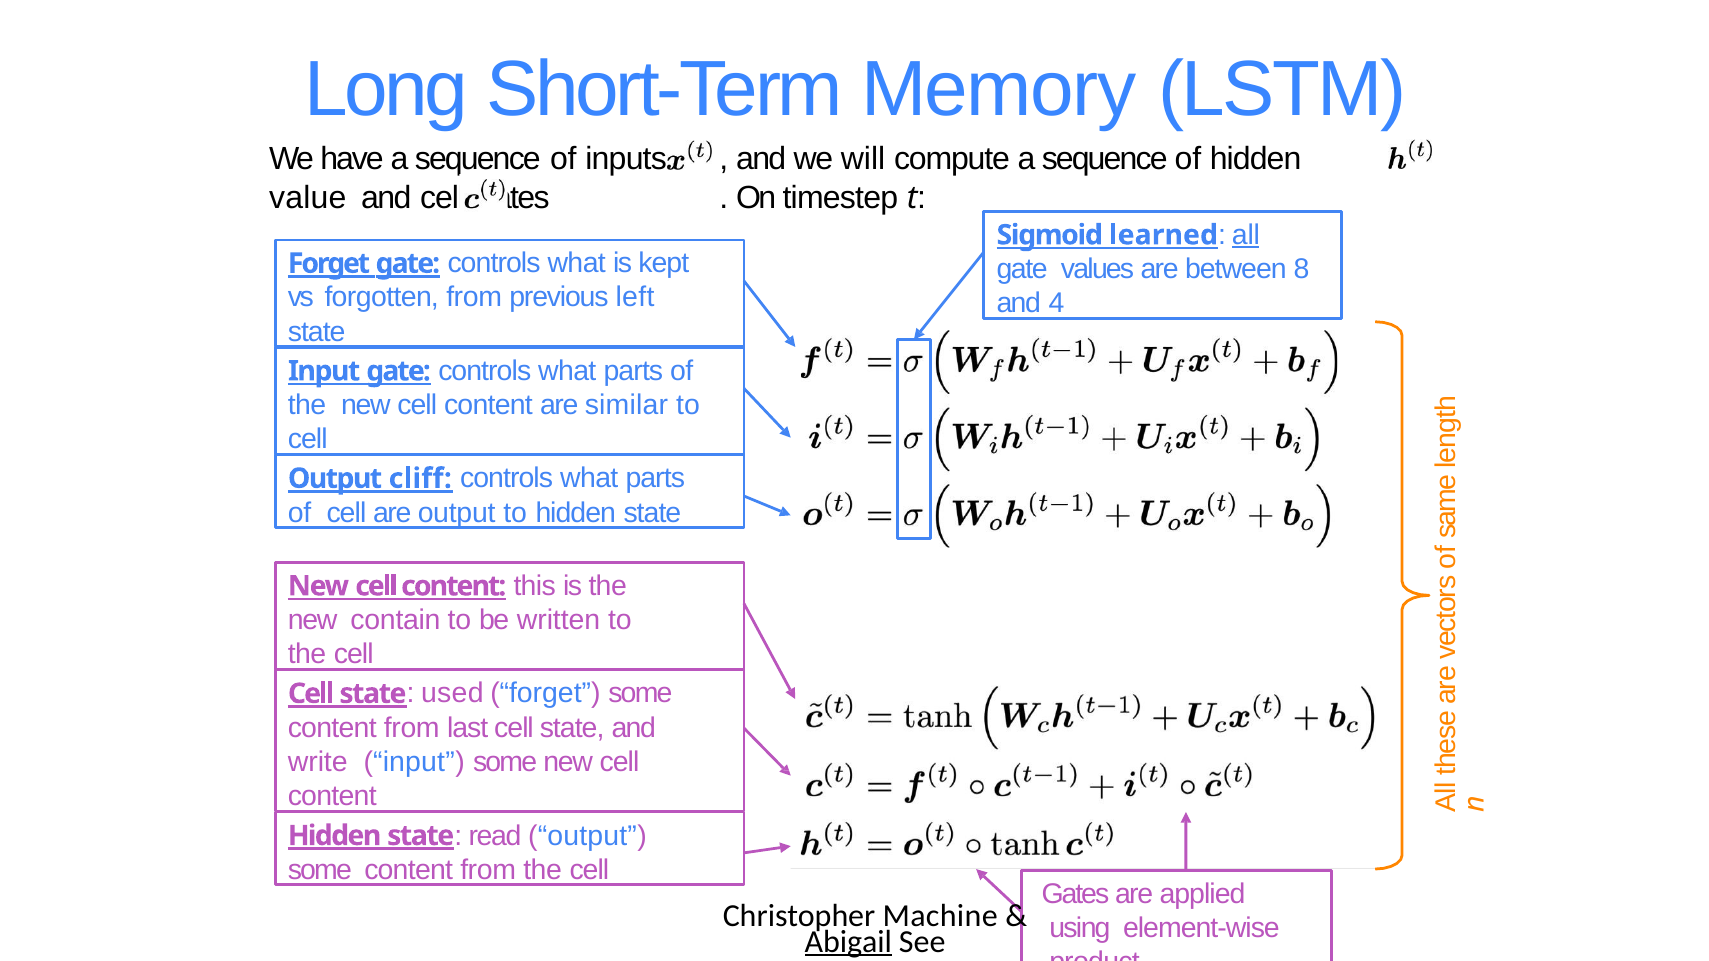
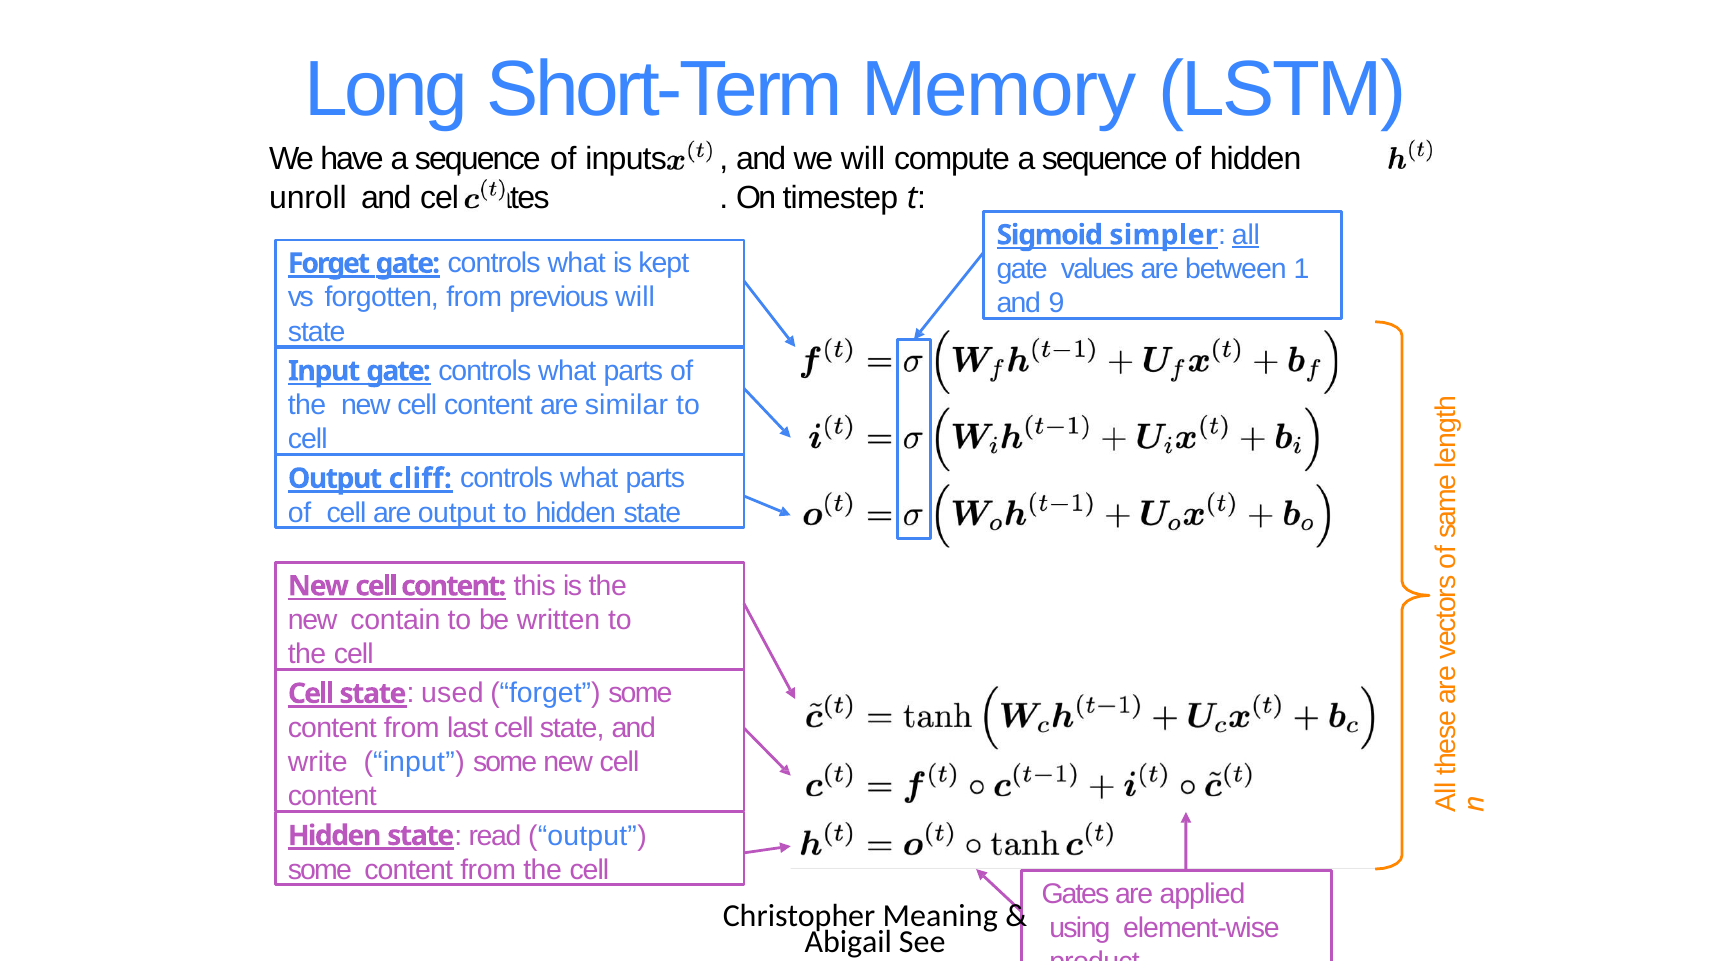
value: value -> unroll
learned: learned -> simpler
8: 8 -> 1
previous left: left -> will
4: 4 -> 9
Machine: Machine -> Meaning
Abigail underline: present -> none
